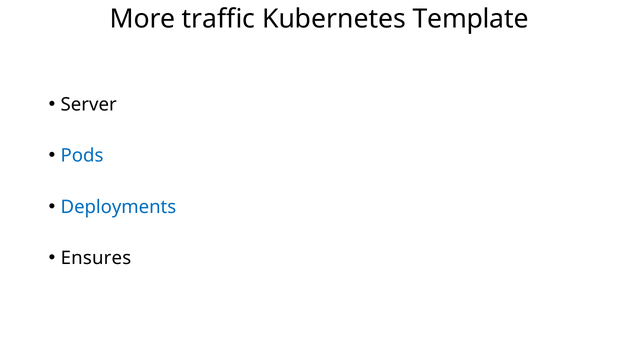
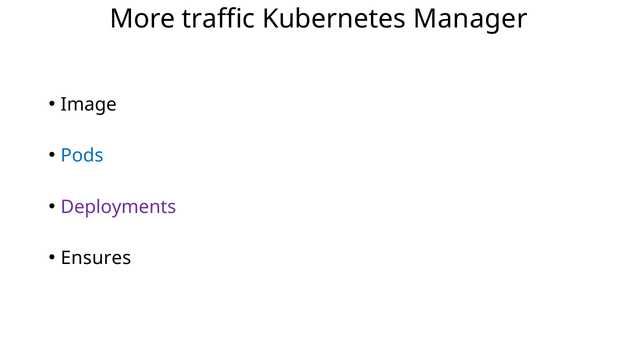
Template: Template -> Manager
Server: Server -> Image
Deployments colour: blue -> purple
